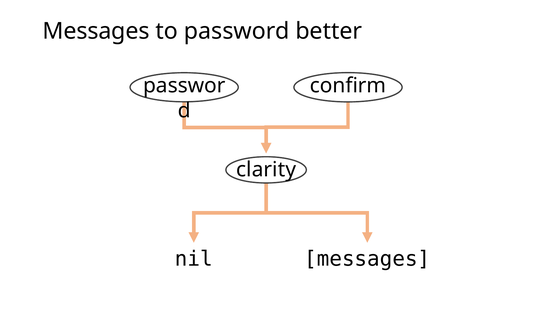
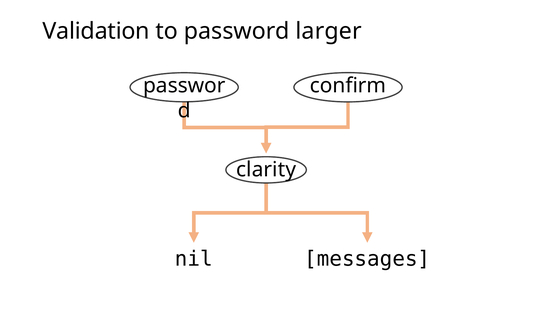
Messages at (96, 31): Messages -> Validation
better: better -> larger
